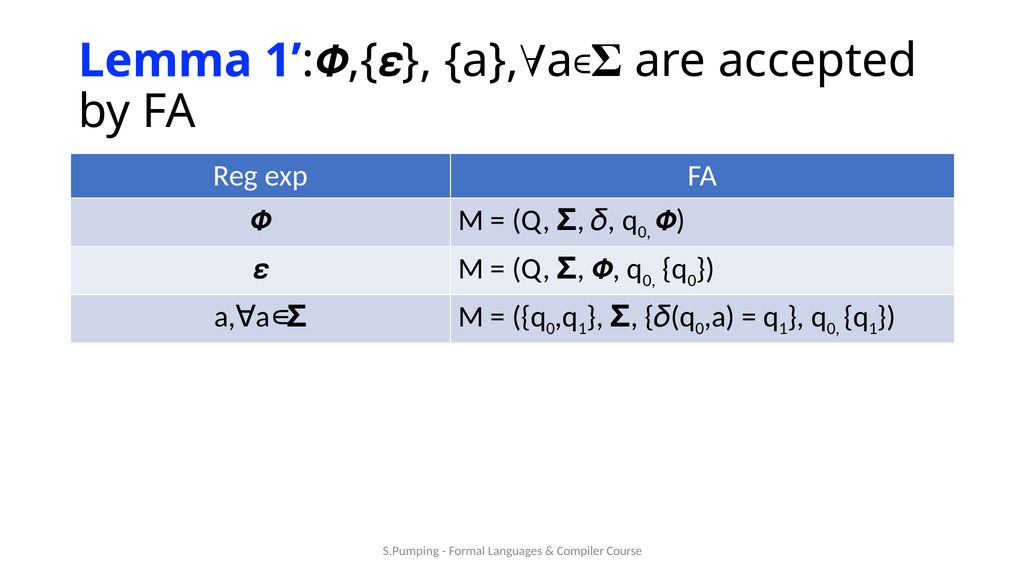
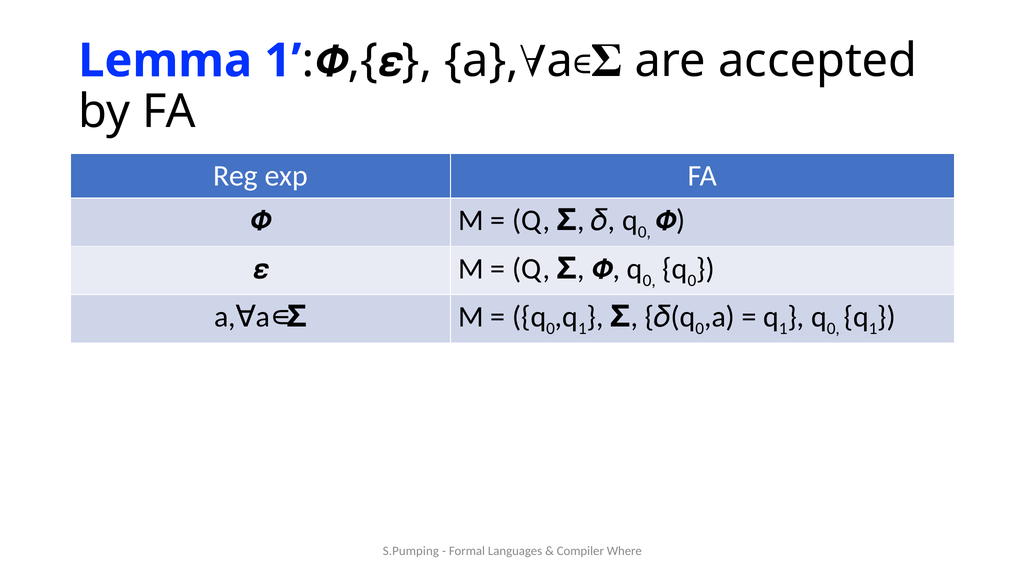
Course: Course -> Where
